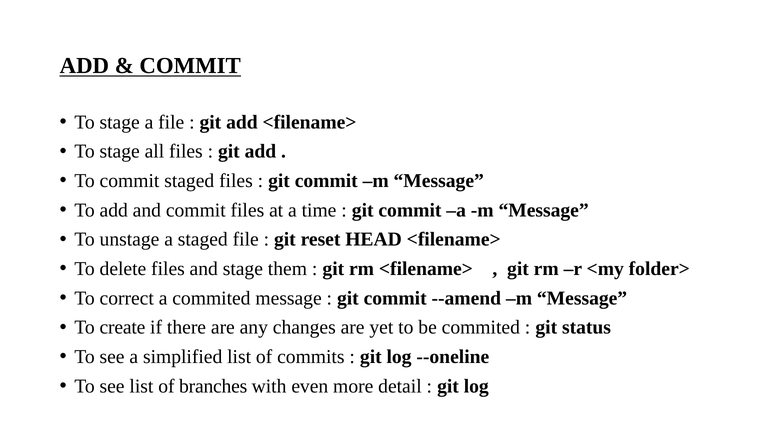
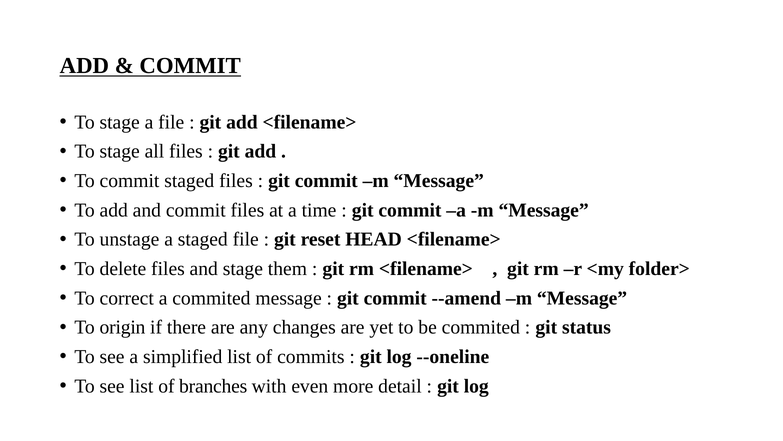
create: create -> origin
